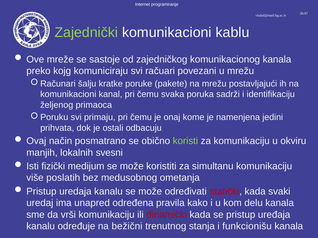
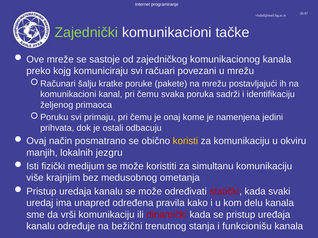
kablu: kablu -> tačke
koristi colour: light green -> yellow
svesni: svesni -> jezgru
poslatih: poslatih -> krajnjim
